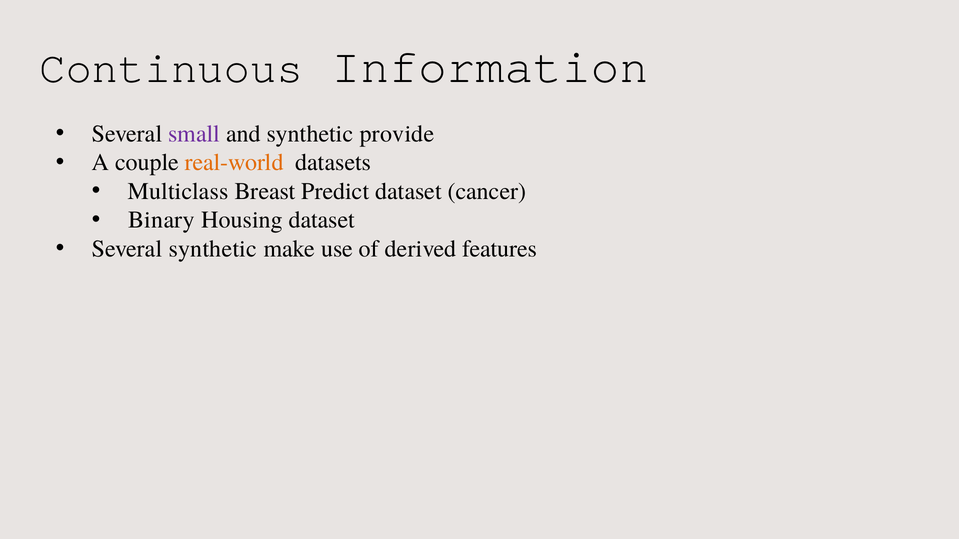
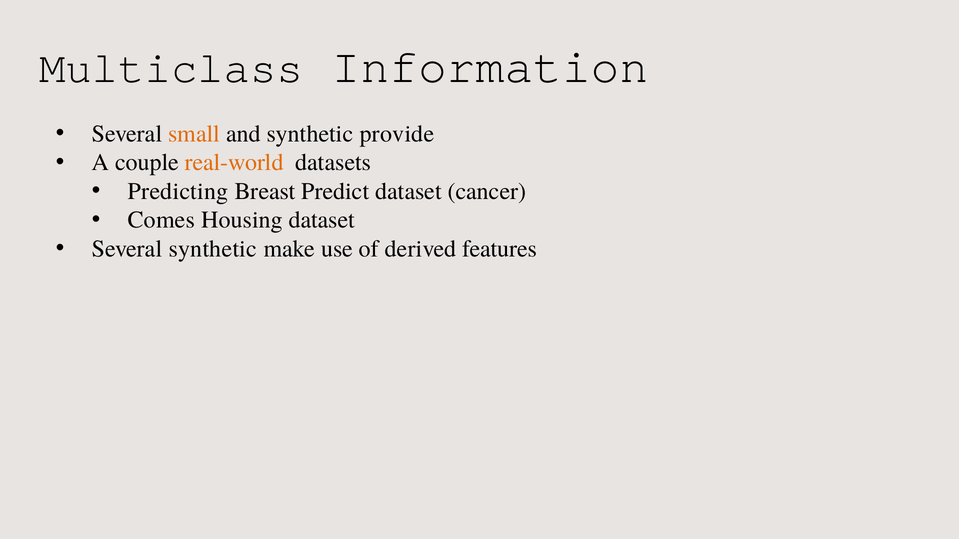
Continuous: Continuous -> Multiclass
small colour: purple -> orange
Multiclass: Multiclass -> Predicting
Binary: Binary -> Comes
